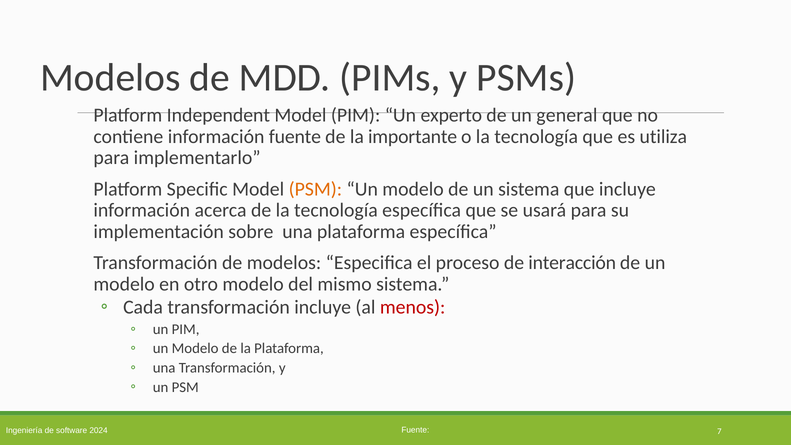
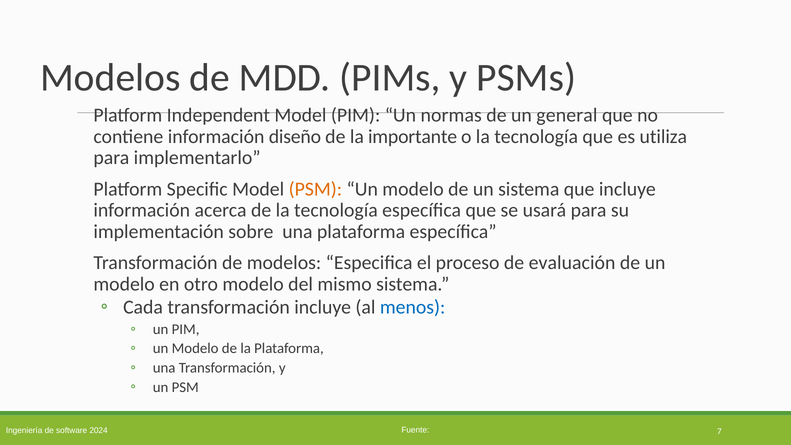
experto: experto -> normas
información fuente: fuente -> diseño
interacción: interacción -> evaluación
menos colour: red -> blue
